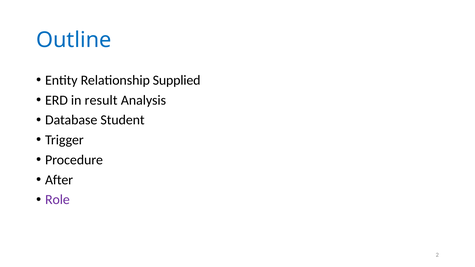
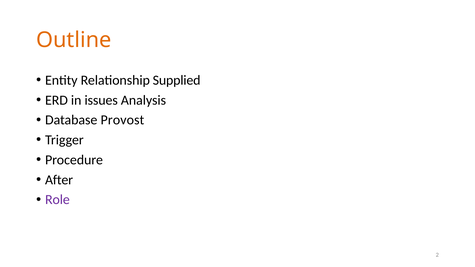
Outline colour: blue -> orange
result: result -> issues
Student: Student -> Provost
